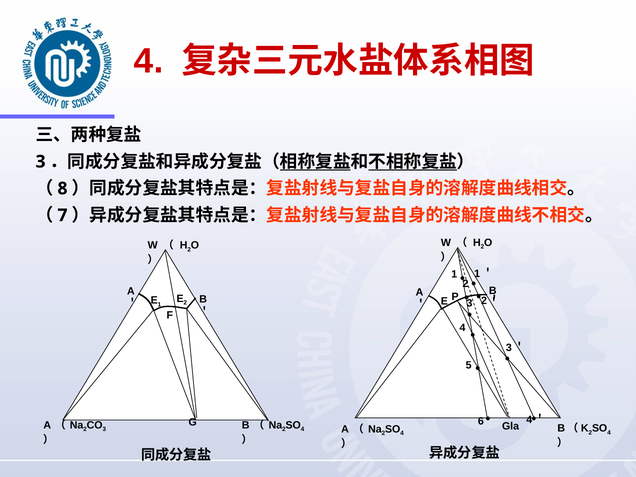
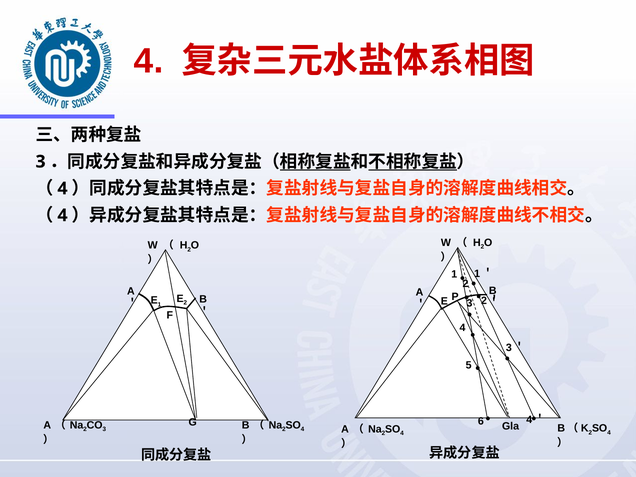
8 at (62, 189): 8 -> 4
7 at (62, 215): 7 -> 4
